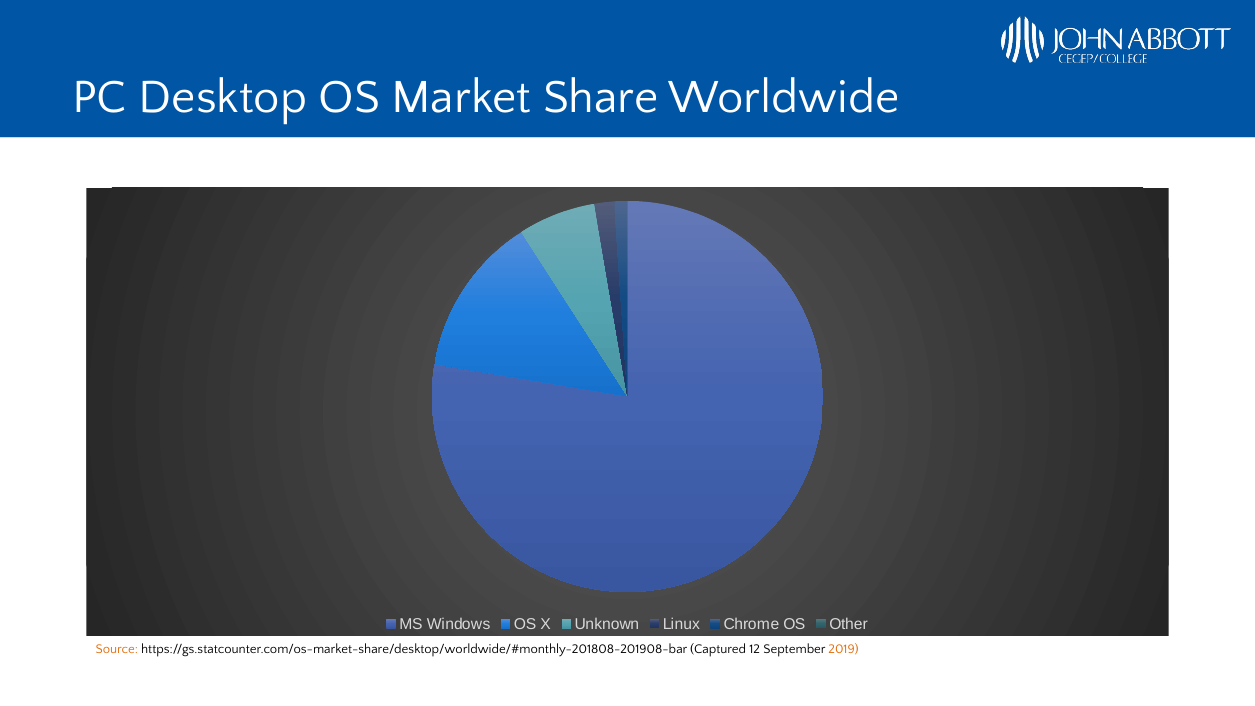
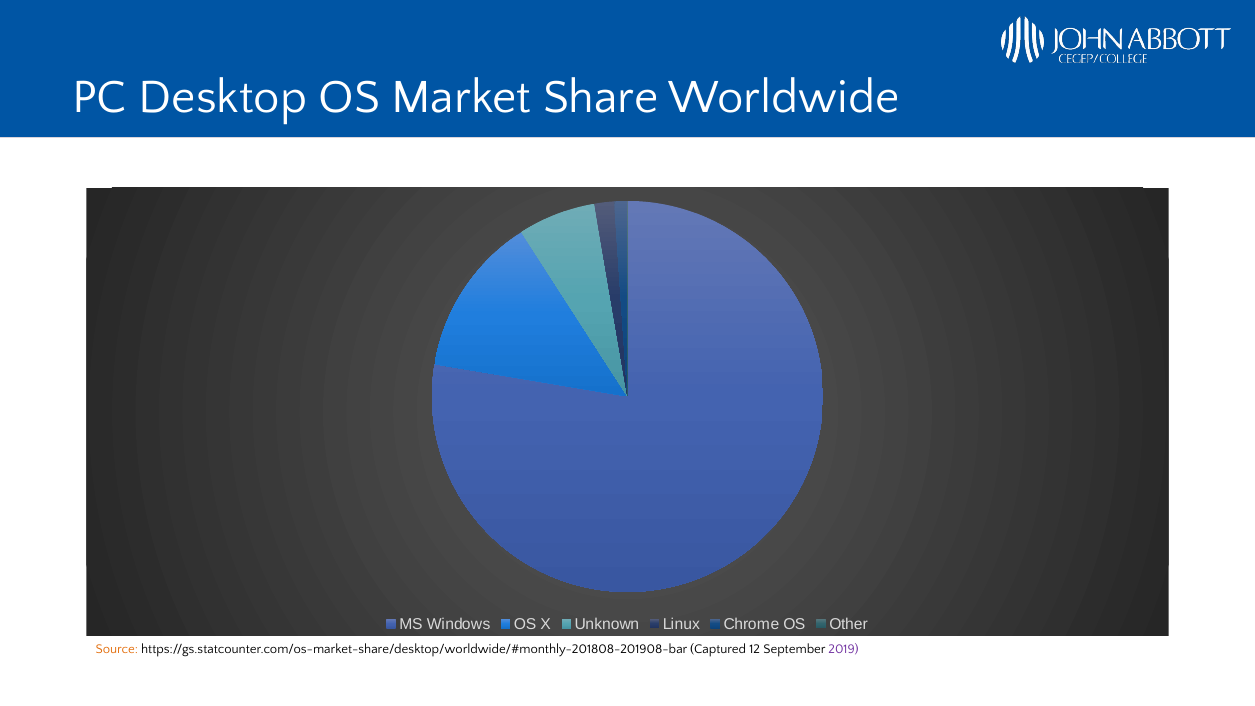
2019 colour: orange -> purple
